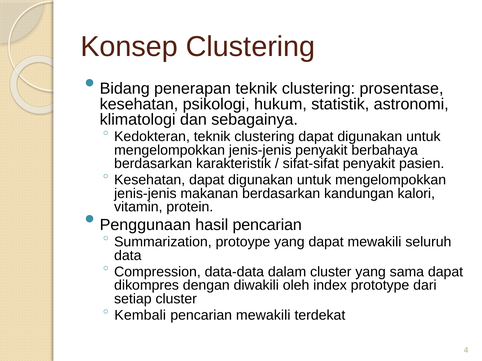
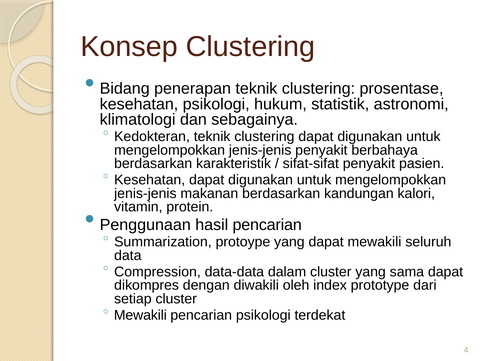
Kembali at (140, 316): Kembali -> Mewakili
pencarian mewakili: mewakili -> psikologi
